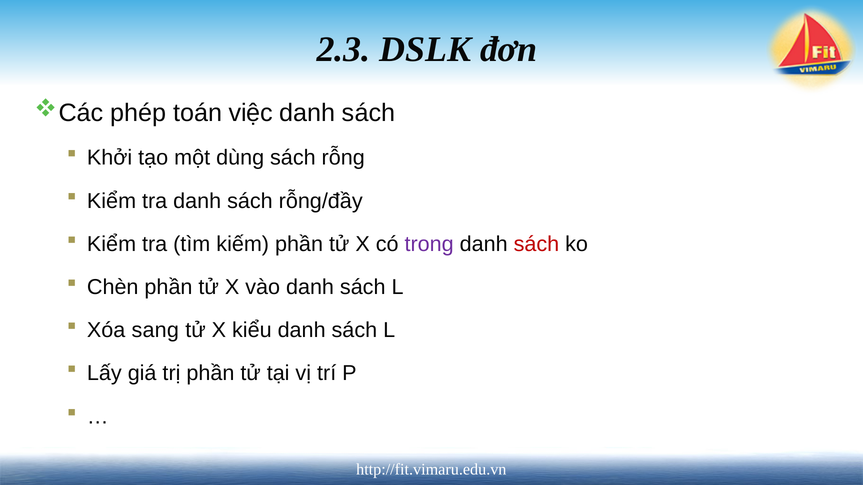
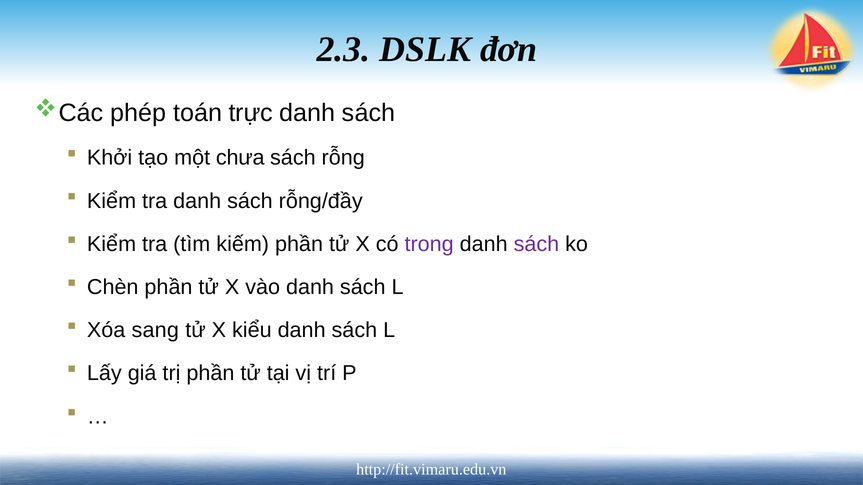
việc: việc -> trực
dùng: dùng -> chưa
sách at (536, 244) colour: red -> purple
